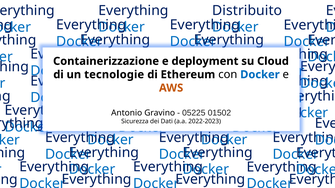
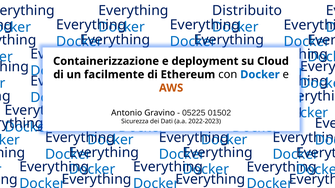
tecnologie: tecnologie -> facilmente
